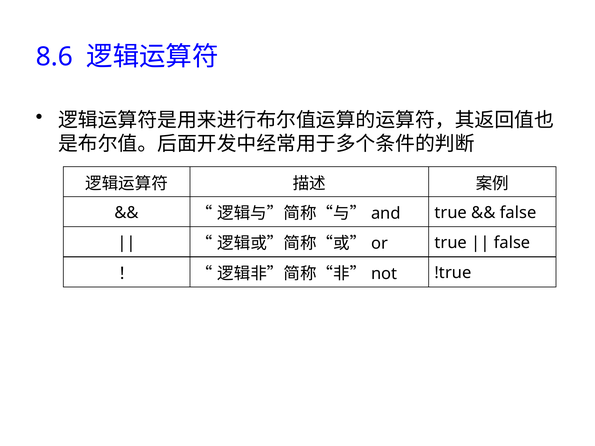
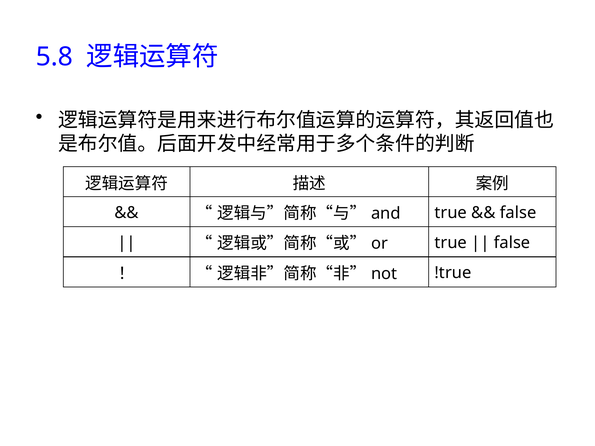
8.6: 8.6 -> 5.8
